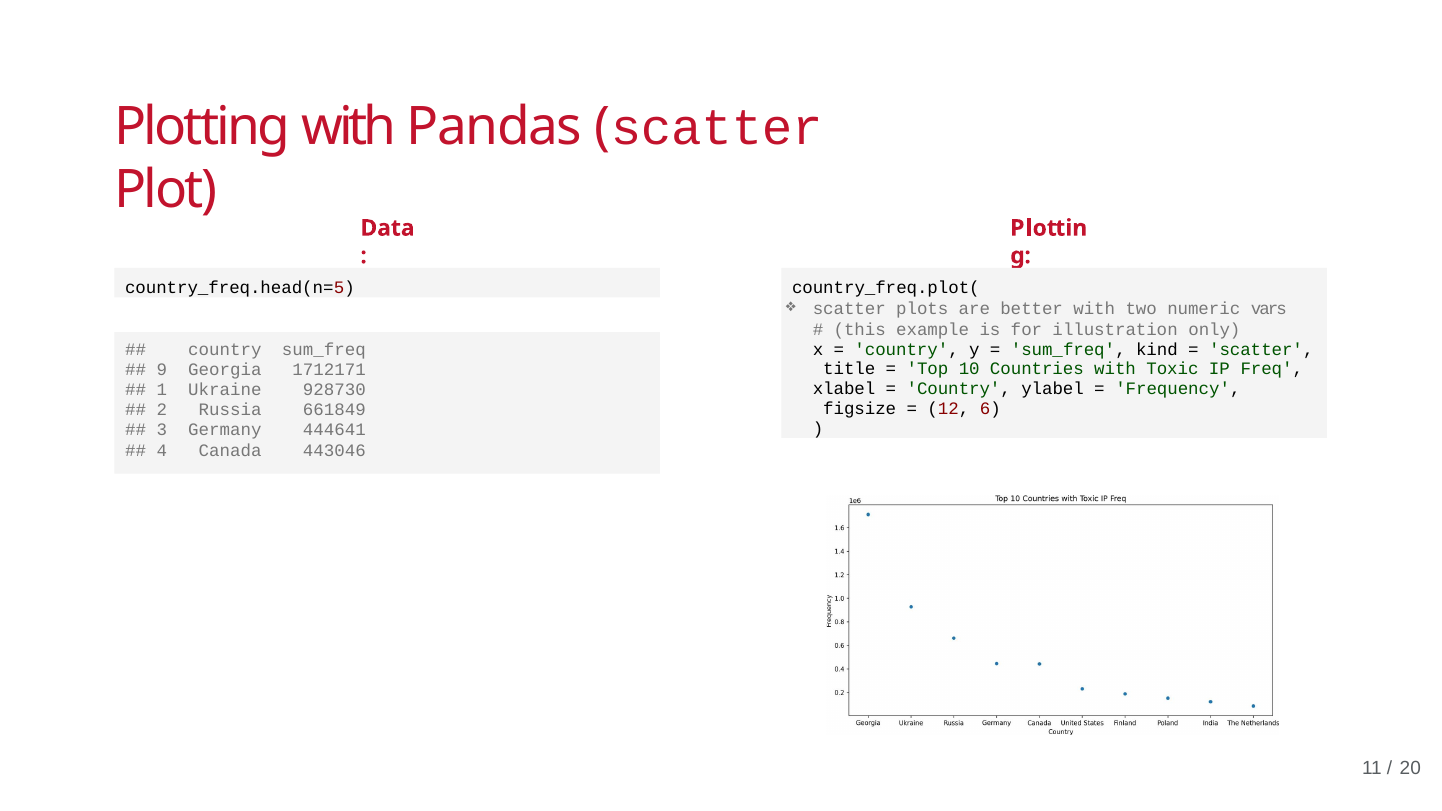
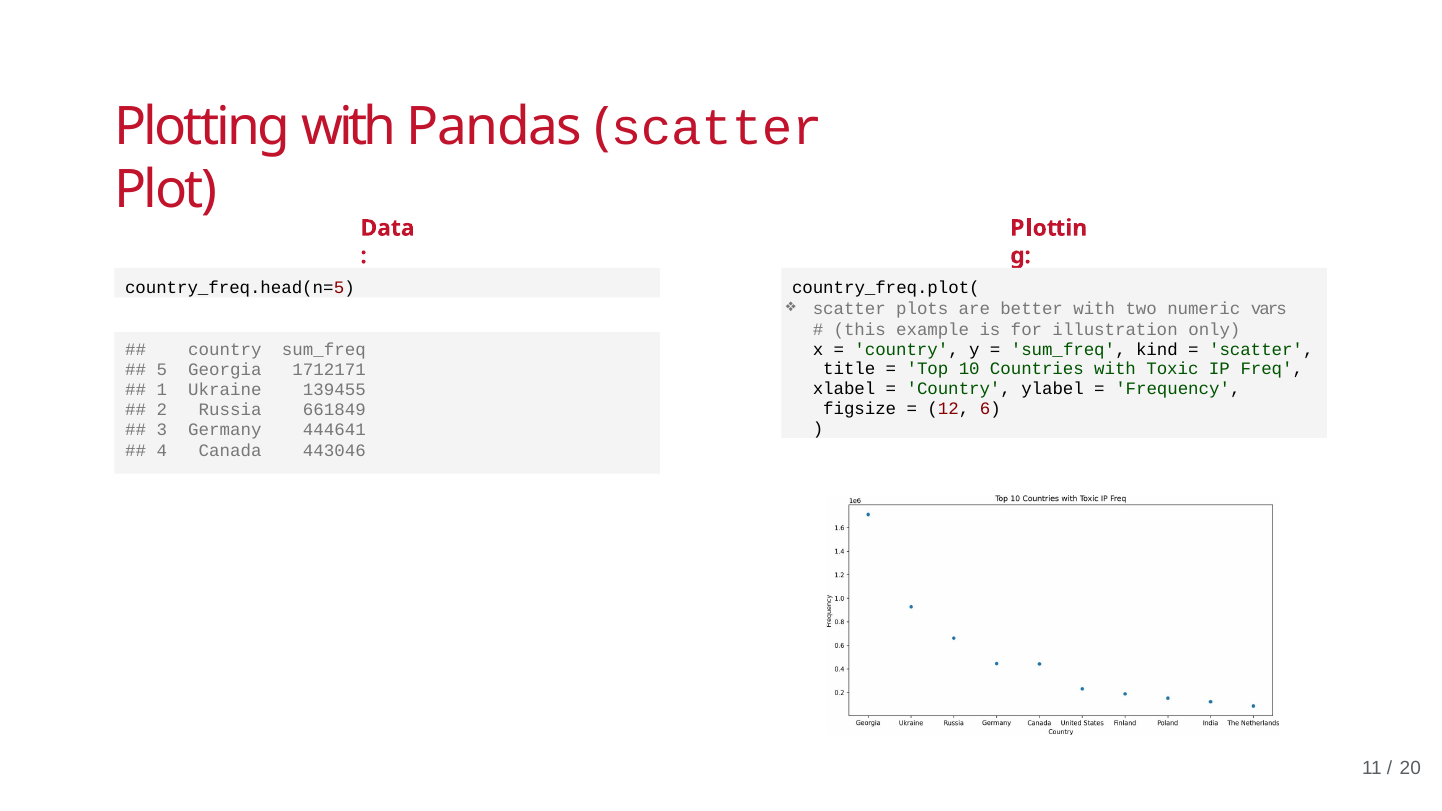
9: 9 -> 5
928730: 928730 -> 139455
